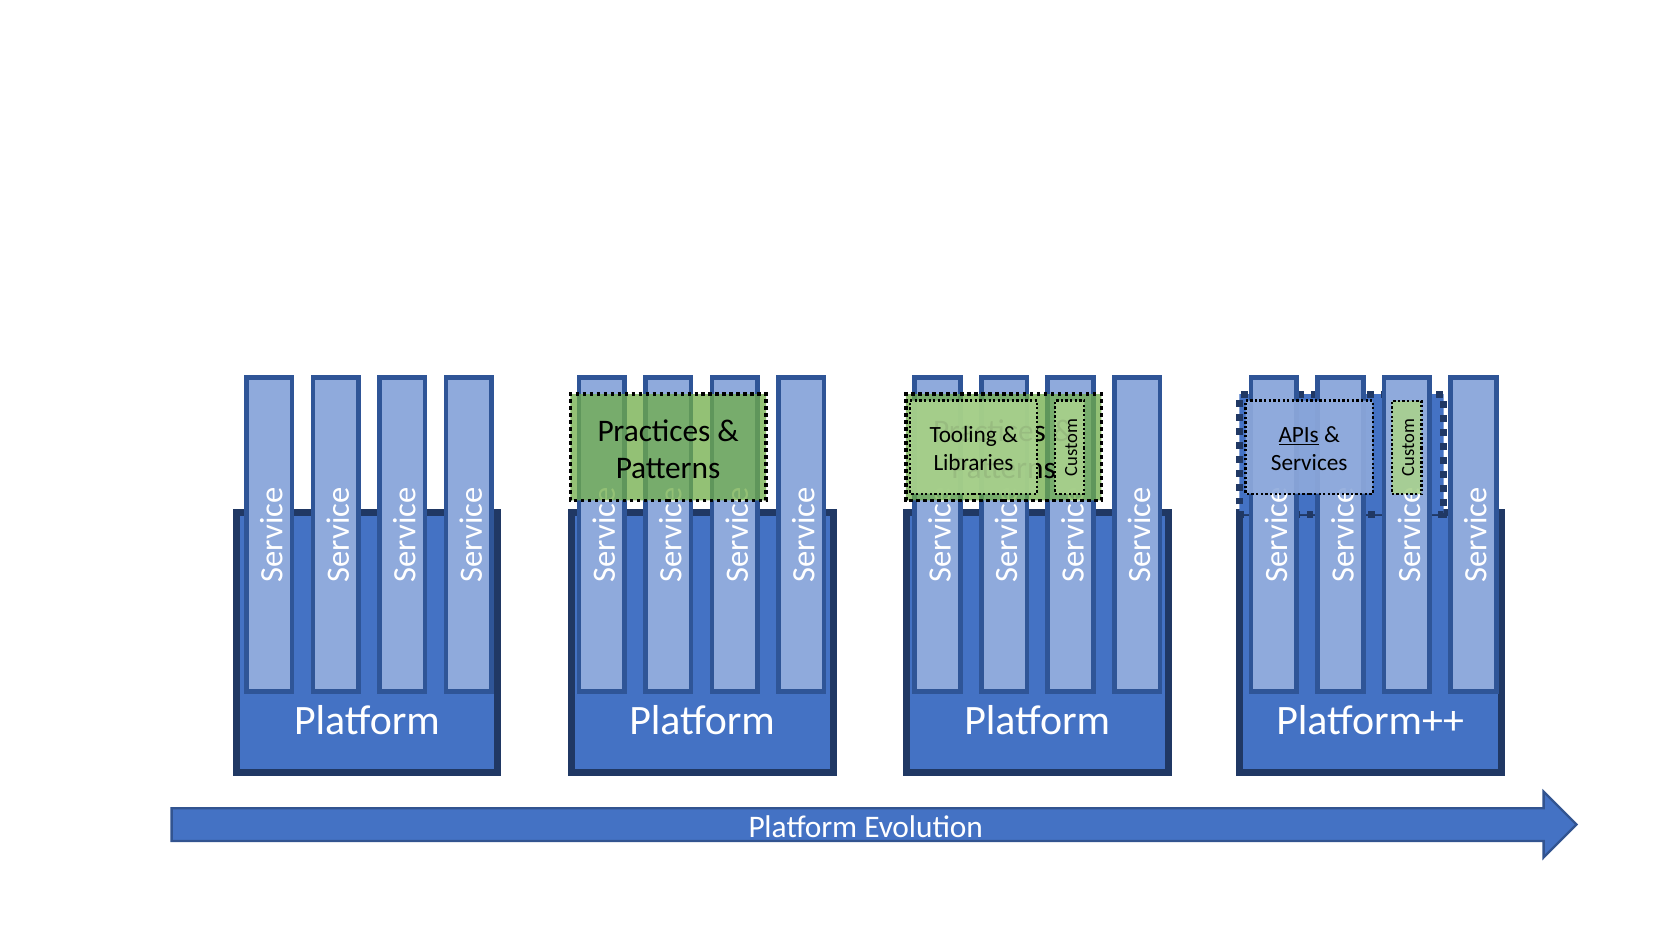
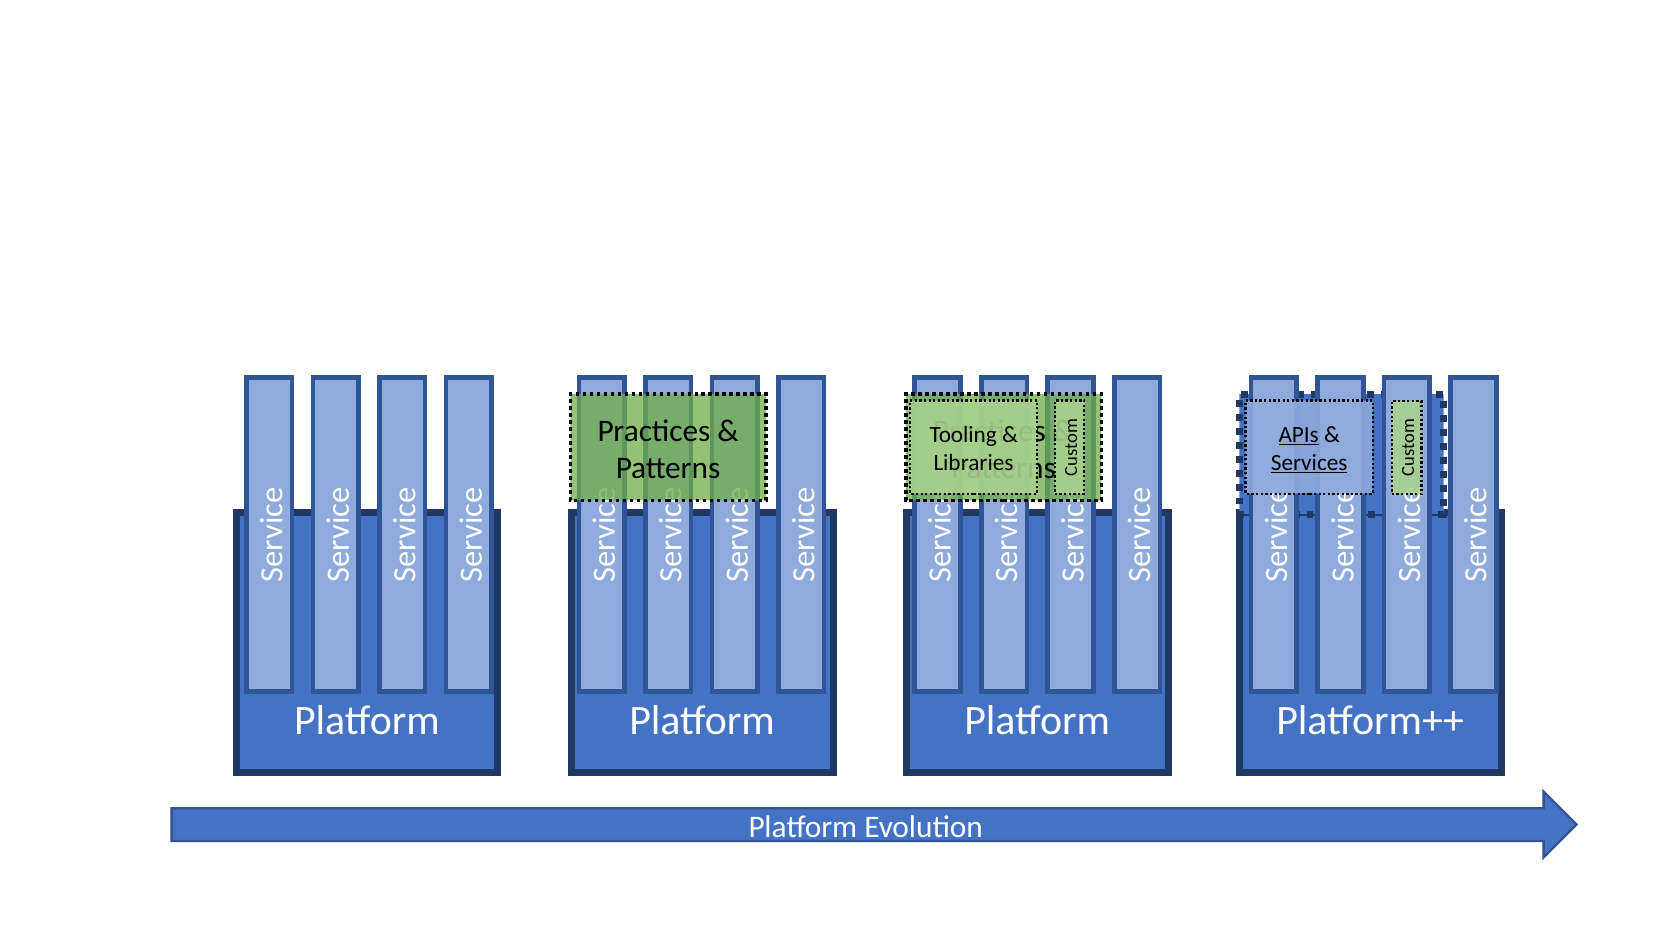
Services underline: none -> present
